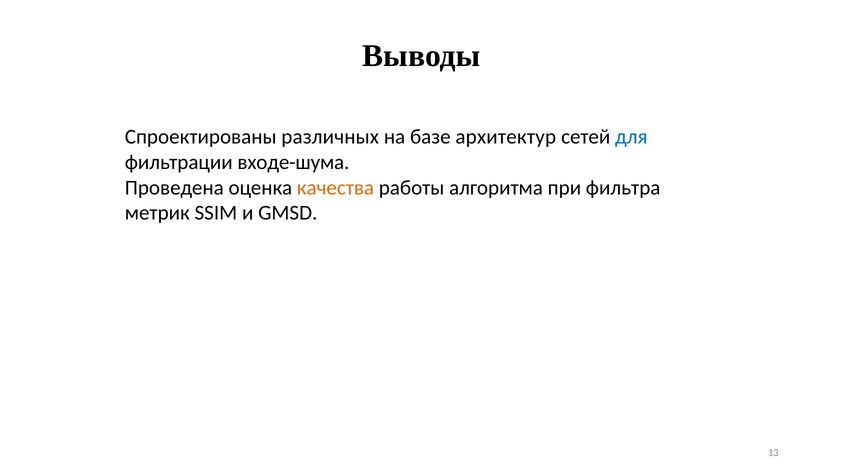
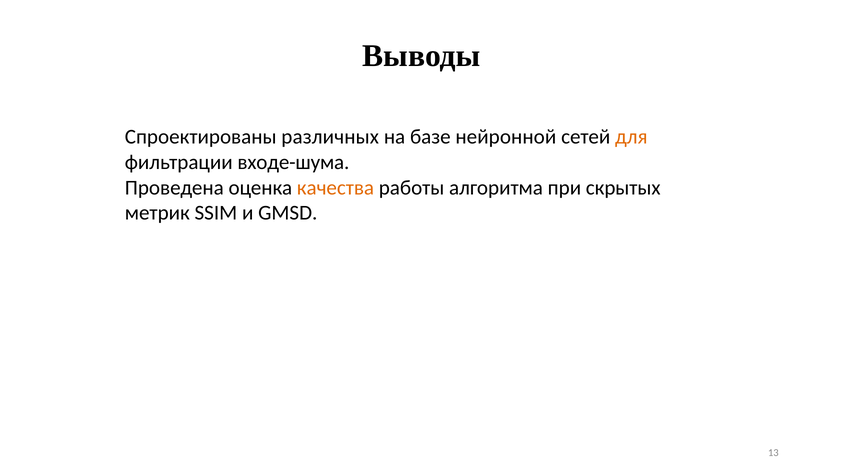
архитектур: архитектур -> нейронной
для colour: blue -> orange
фильтра: фильтра -> скрытых
